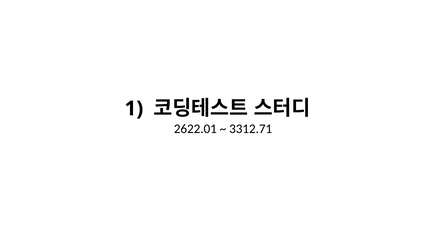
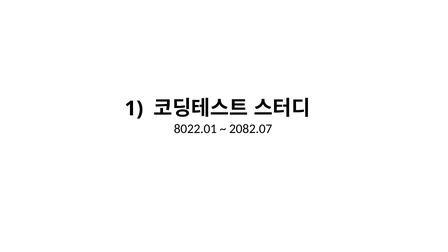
2622.01: 2622.01 -> 8022.01
3312.71: 3312.71 -> 2082.07
